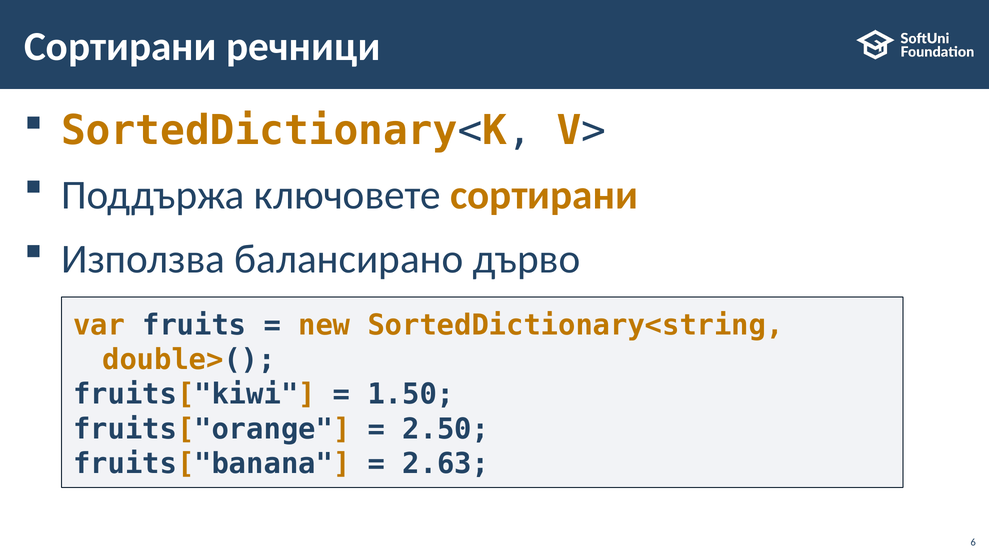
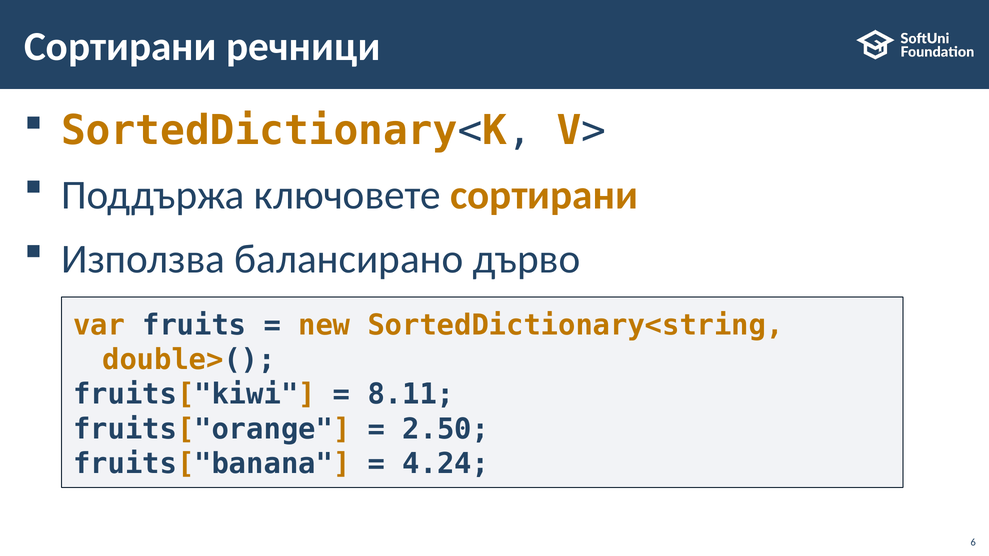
1.50: 1.50 -> 8.11
2.63: 2.63 -> 4.24
